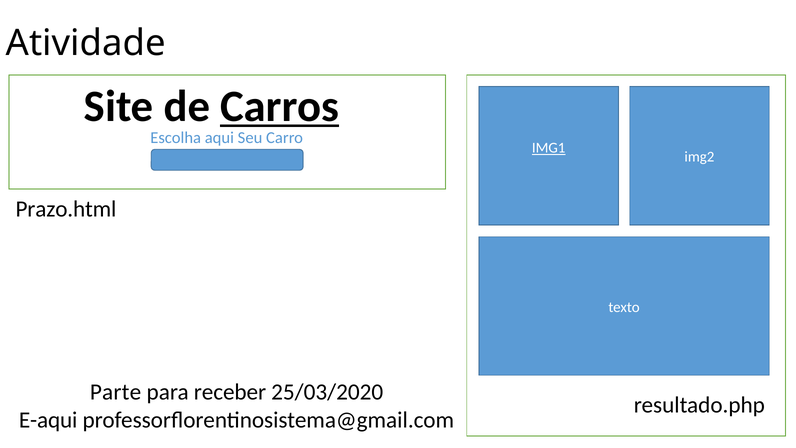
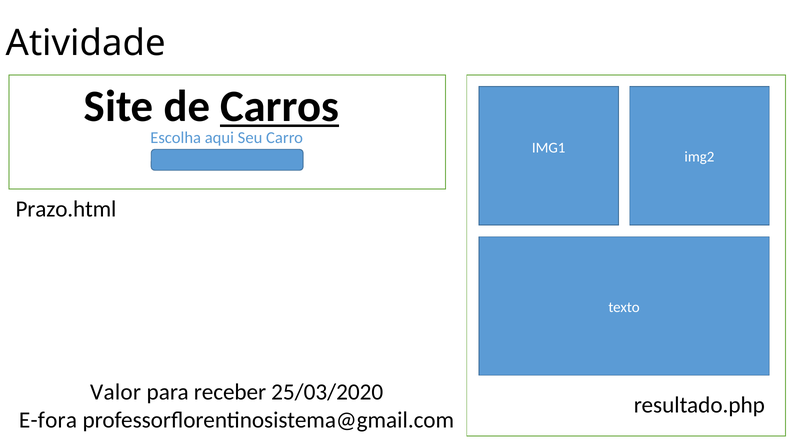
IMG1 underline: present -> none
Parte: Parte -> Valor
E-aqui: E-aqui -> E-fora
